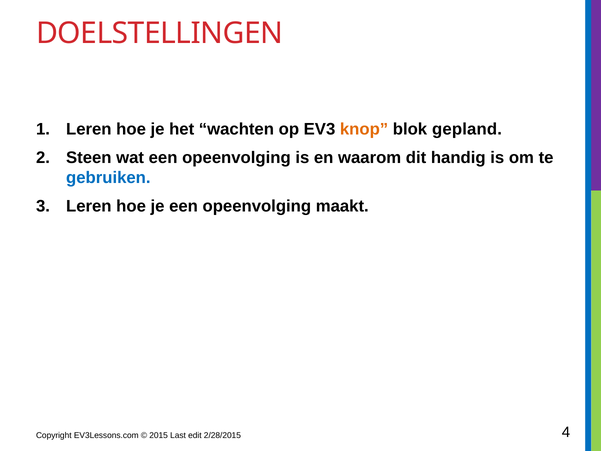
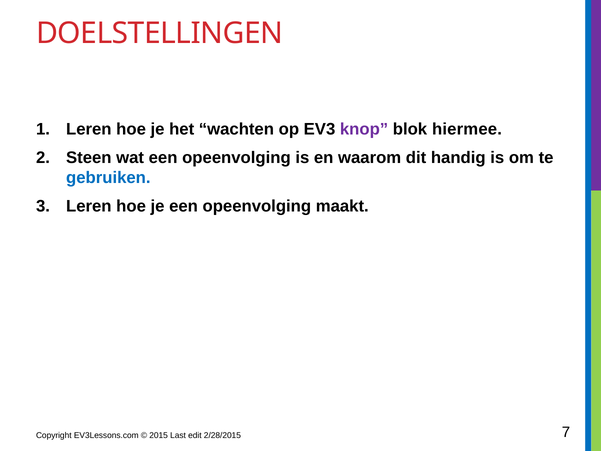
knop colour: orange -> purple
gepland: gepland -> hiermee
4: 4 -> 7
